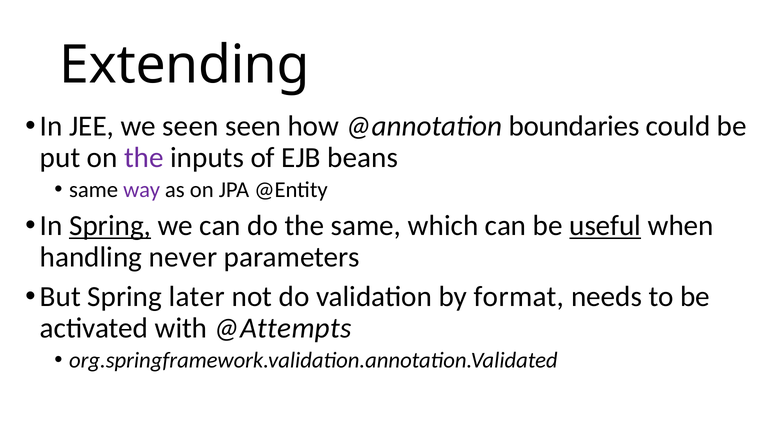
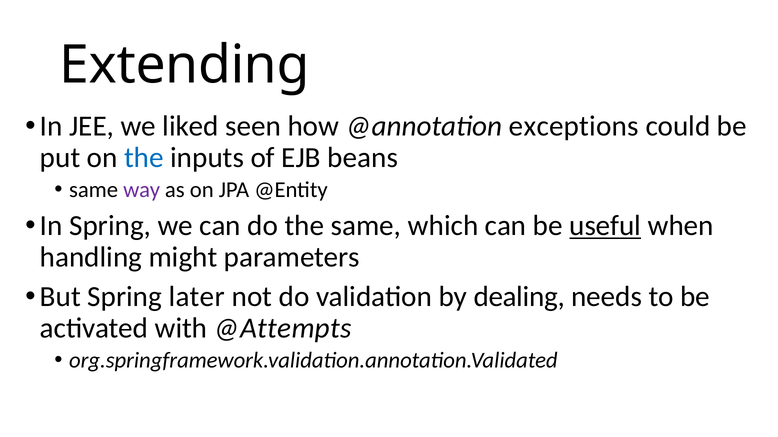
we seen: seen -> liked
boundaries: boundaries -> exceptions
the at (144, 158) colour: purple -> blue
Spring at (110, 226) underline: present -> none
never: never -> might
format: format -> dealing
